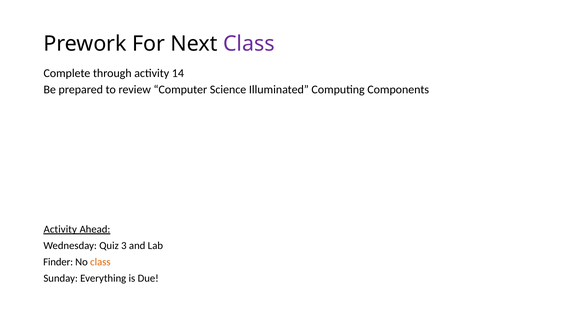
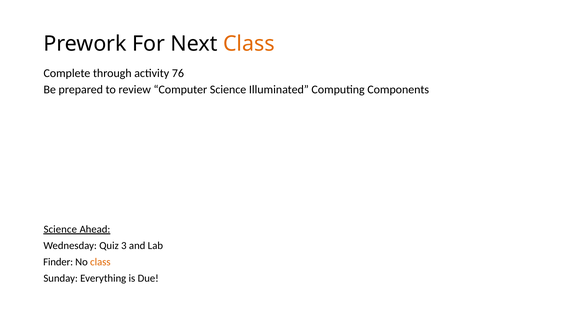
Class at (249, 44) colour: purple -> orange
14: 14 -> 76
Activity at (60, 229): Activity -> Science
